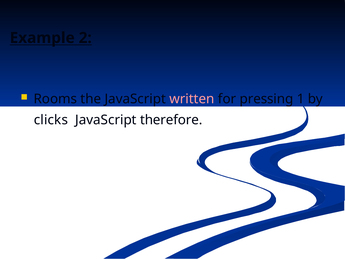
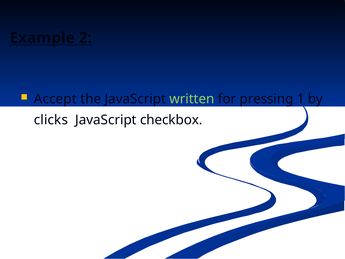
Rooms: Rooms -> Accept
written colour: pink -> light green
therefore: therefore -> checkbox
